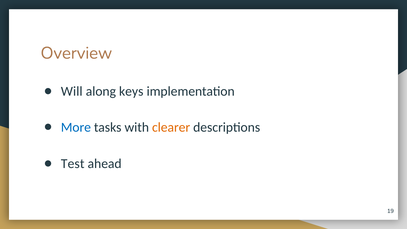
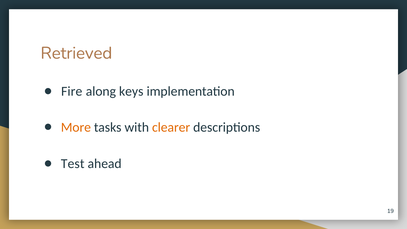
Overview: Overview -> Retrieved
Will: Will -> Fire
More colour: blue -> orange
